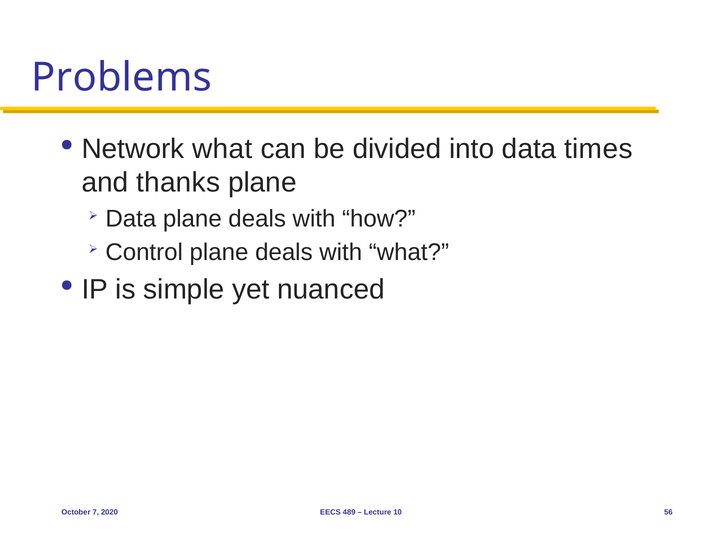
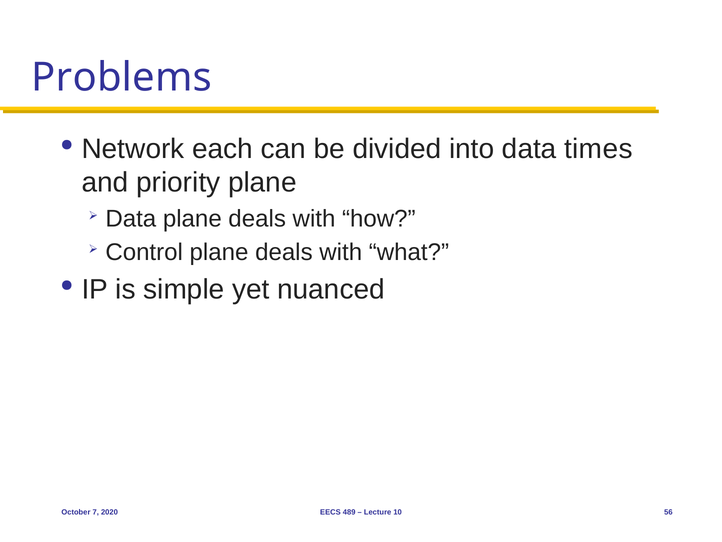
Network what: what -> each
thanks: thanks -> priority
